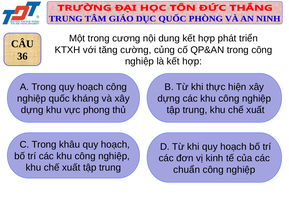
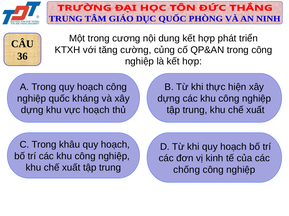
vực phong: phong -> hoạch
chuẩn: chuẩn -> chống
